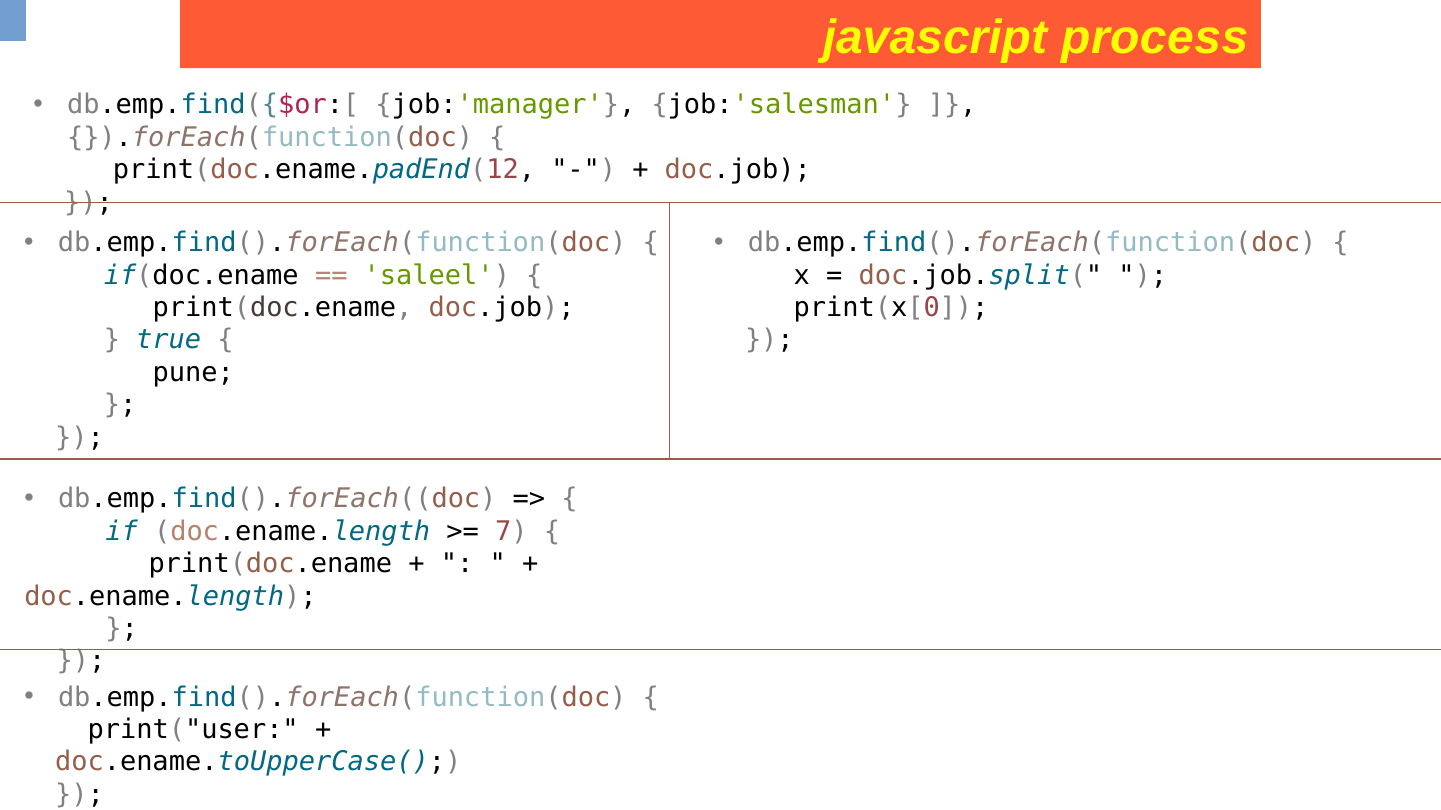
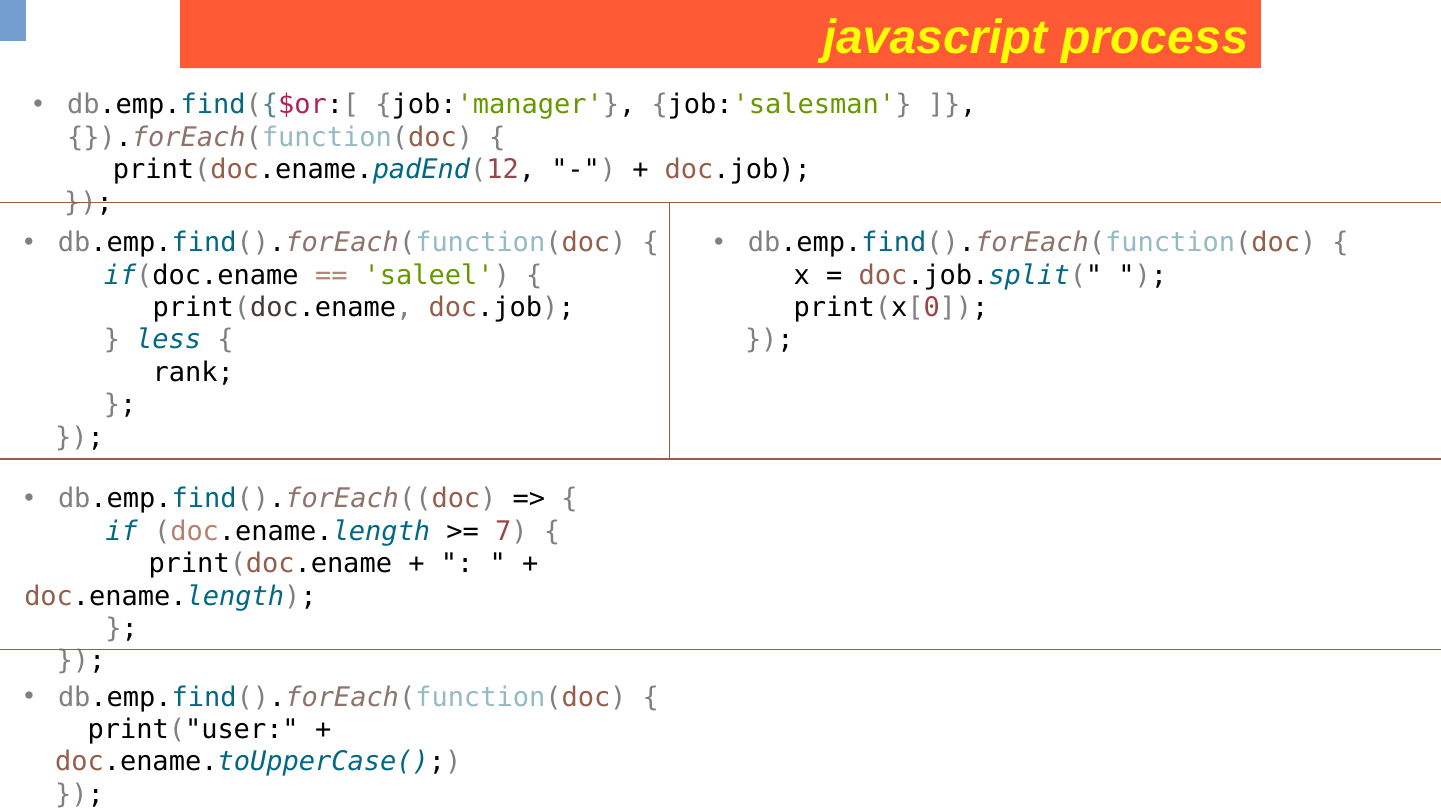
true: true -> less
pune: pune -> rank
